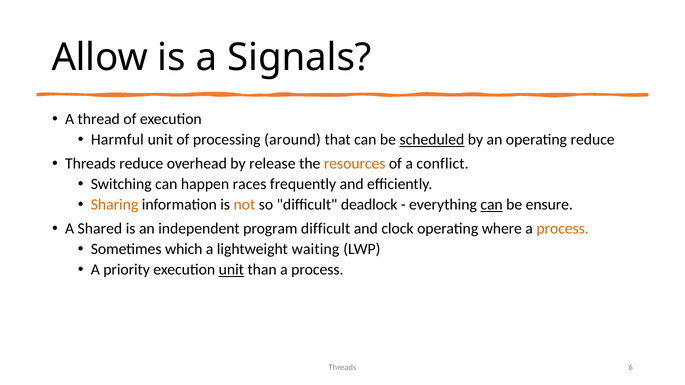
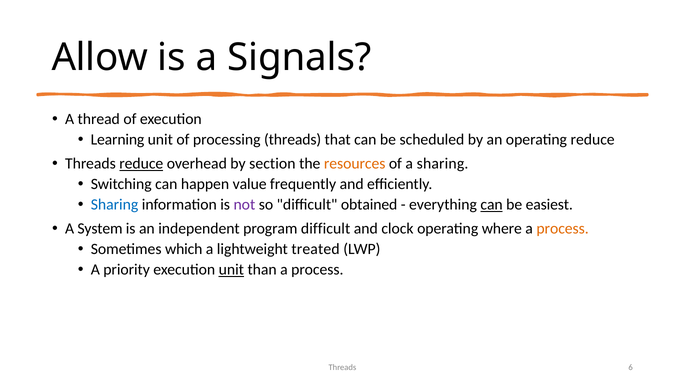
Harmful: Harmful -> Learning
processing around: around -> threads
scheduled underline: present -> none
reduce at (141, 164) underline: none -> present
release: release -> section
a conflict: conflict -> sharing
races: races -> value
Sharing at (115, 205) colour: orange -> blue
not colour: orange -> purple
deadlock: deadlock -> obtained
ensure: ensure -> easiest
Shared: Shared -> System
waiting: waiting -> treated
